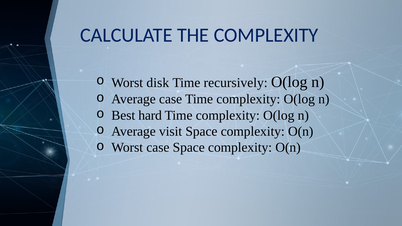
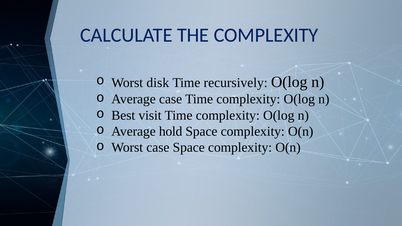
hard: hard -> visit
visit: visit -> hold
